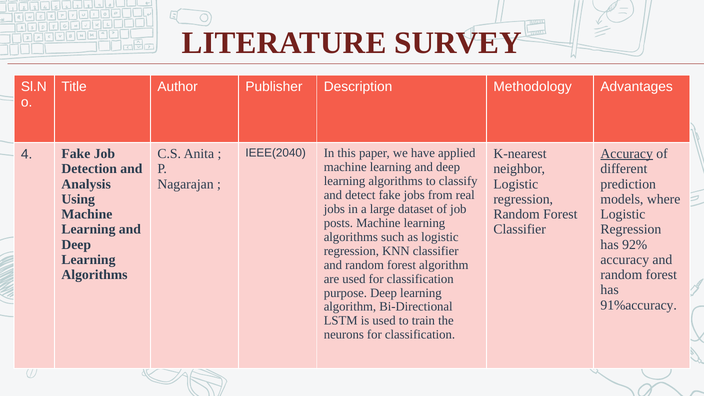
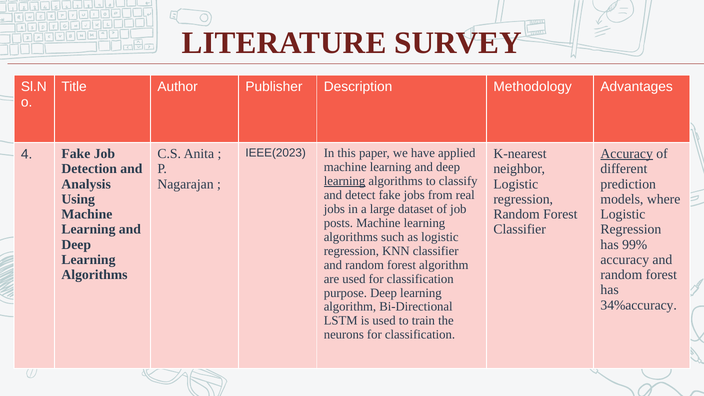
IEEE(2040: IEEE(2040 -> IEEE(2023
learning at (345, 181) underline: none -> present
92%: 92% -> 99%
91%accuracy: 91%accuracy -> 34%accuracy
